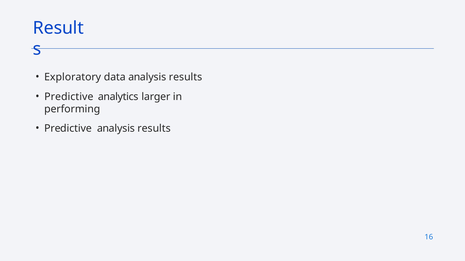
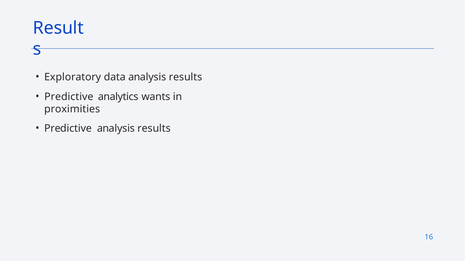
larger: larger -> wants
performing: performing -> proximities
